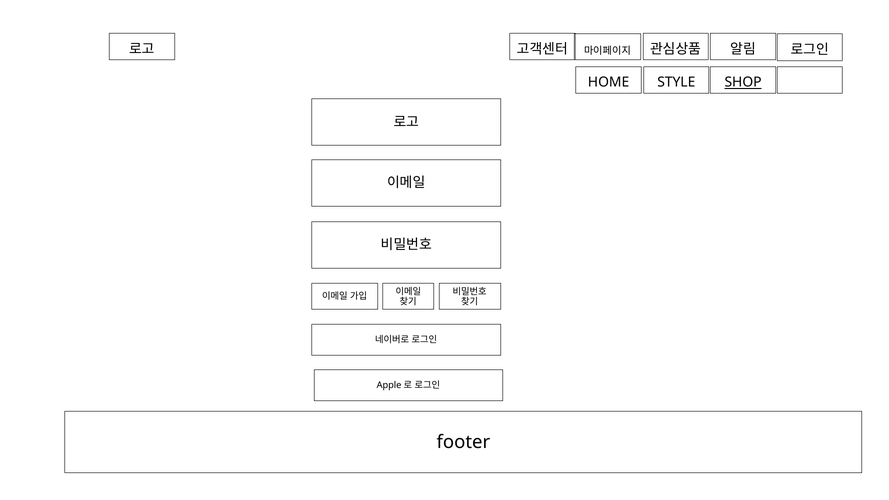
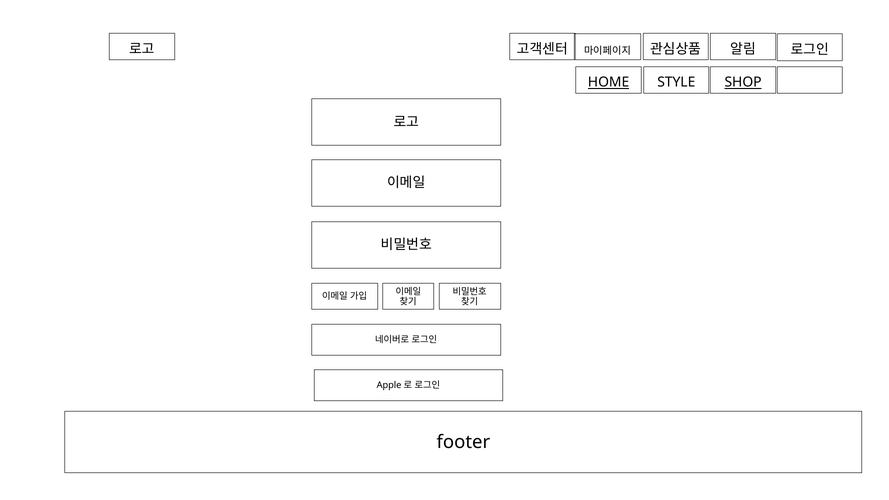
HOME underline: none -> present
